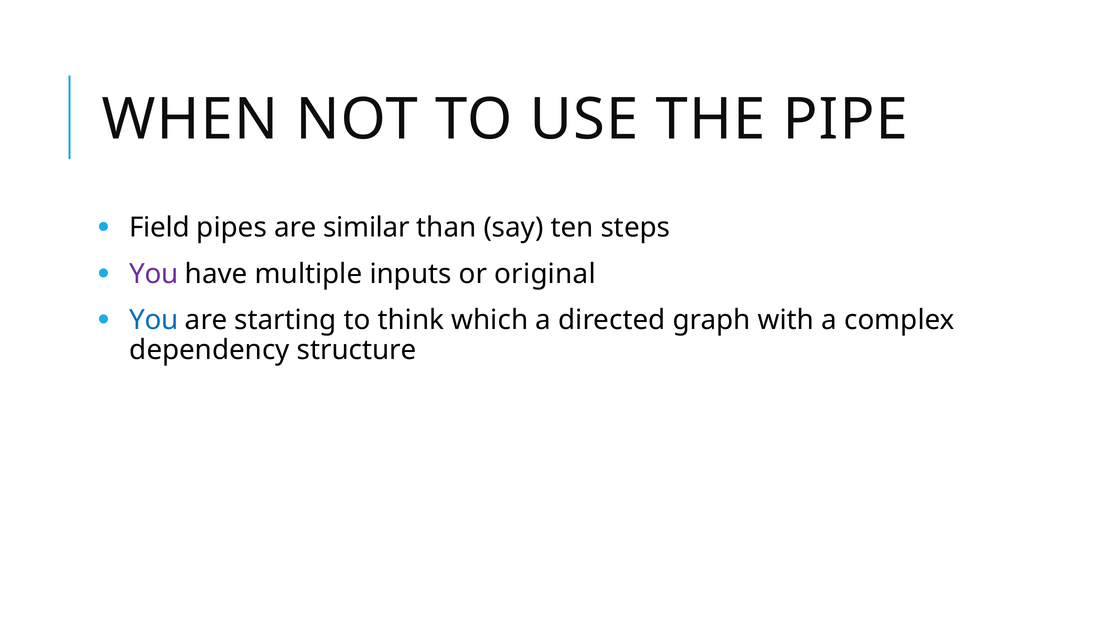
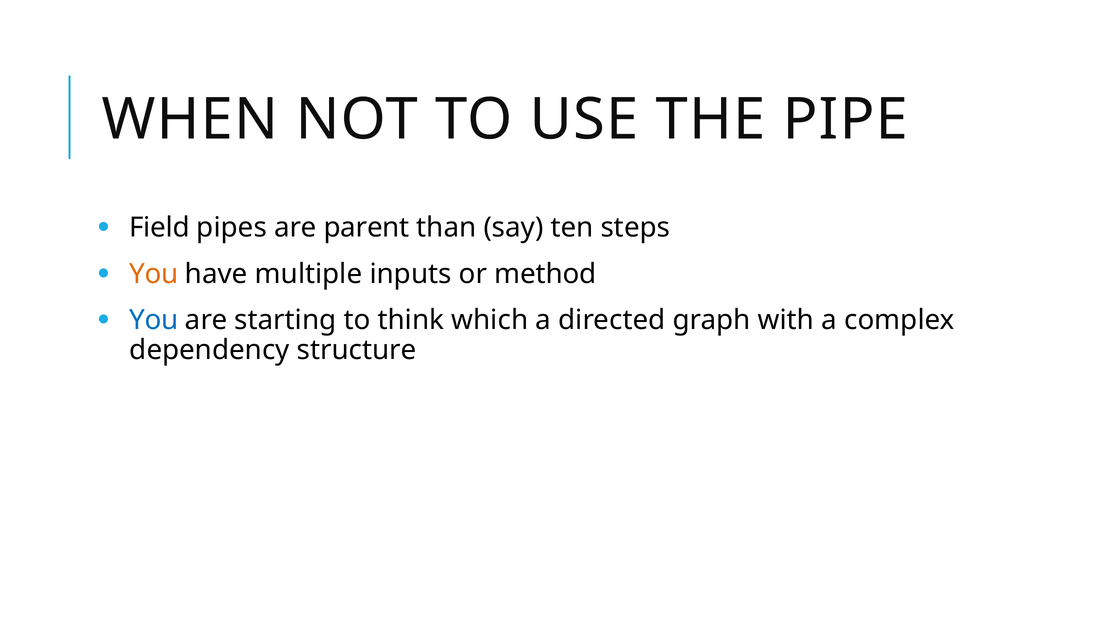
similar: similar -> parent
You at (154, 274) colour: purple -> orange
original: original -> method
